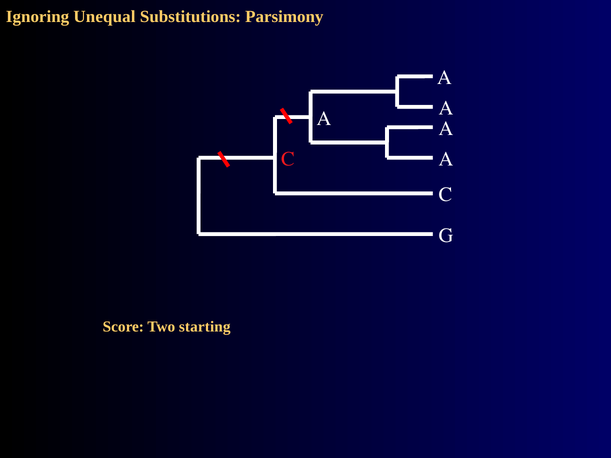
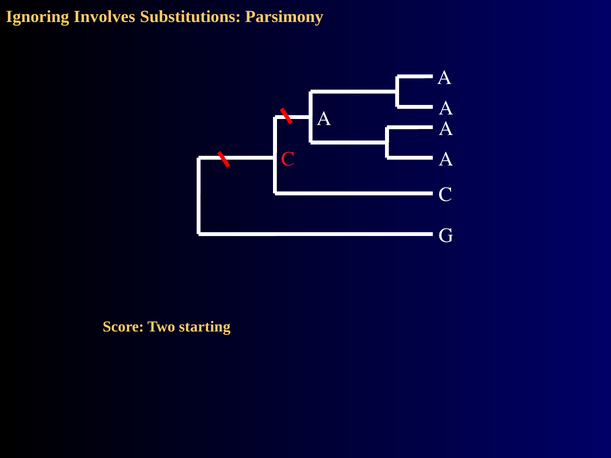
Unequal: Unequal -> Involves
